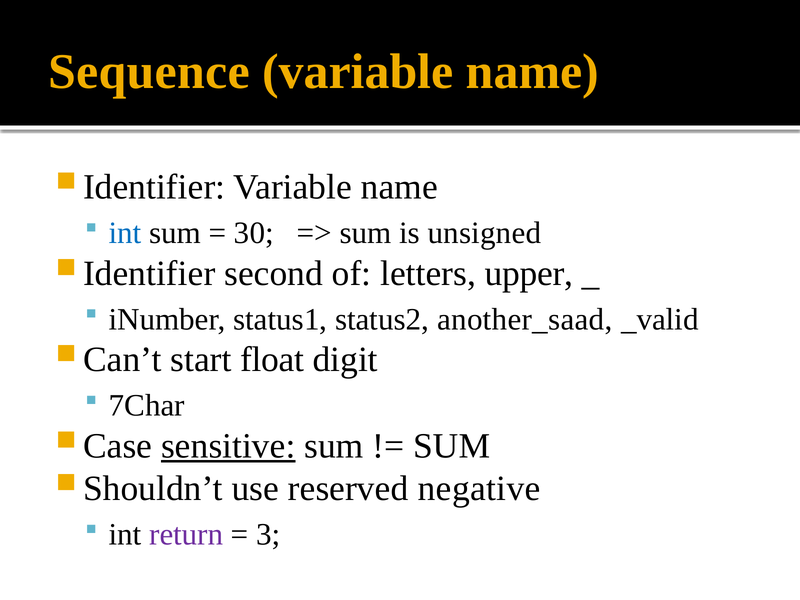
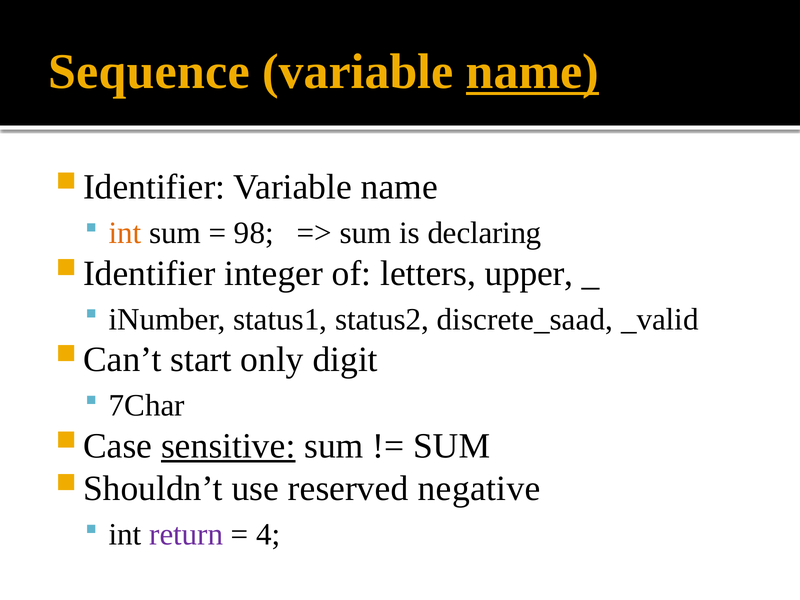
name at (532, 72) underline: none -> present
int at (125, 233) colour: blue -> orange
30: 30 -> 98
unsigned: unsigned -> declaring
second: second -> integer
another_saad: another_saad -> discrete_saad
float: float -> only
3: 3 -> 4
